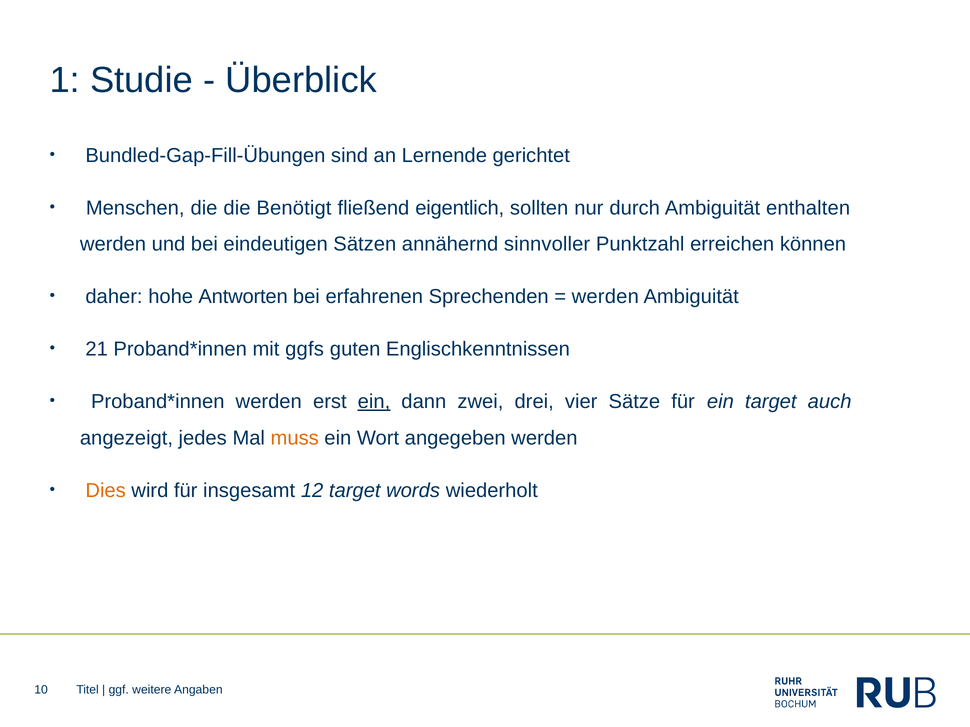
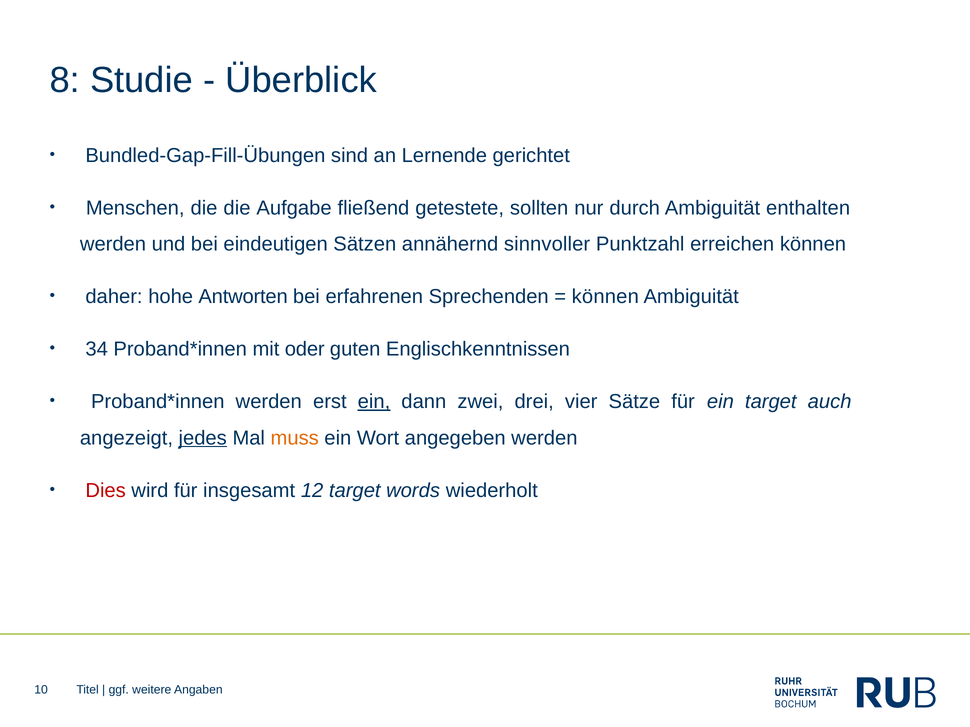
1: 1 -> 8
Benötigt: Benötigt -> Aufgabe
eigentlich: eigentlich -> getestete
werden at (605, 297): werden -> können
21: 21 -> 34
ggfs: ggfs -> oder
jedes underline: none -> present
Dies colour: orange -> red
